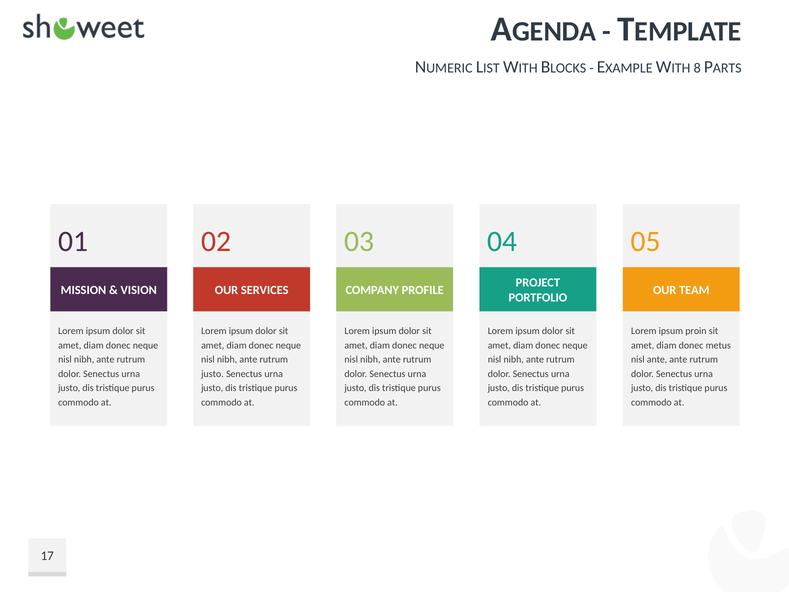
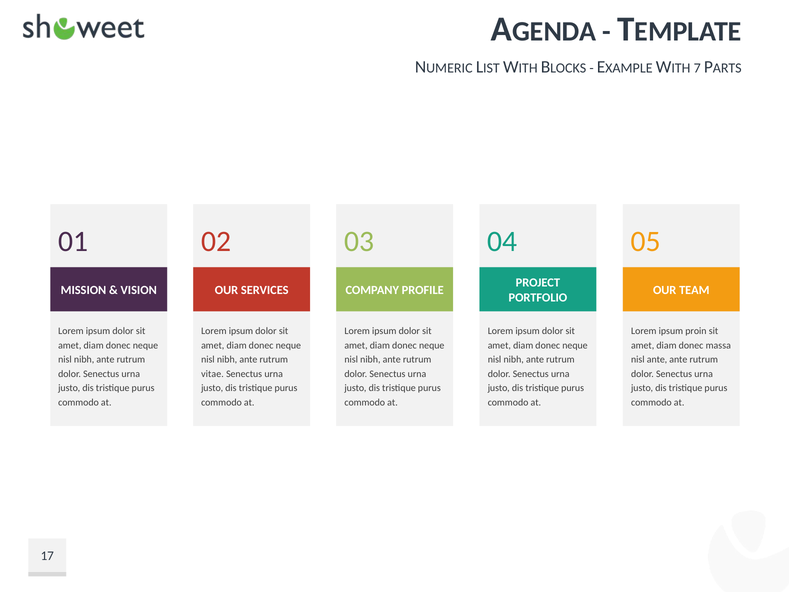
8: 8 -> 7
metus: metus -> massa
justo at (212, 374): justo -> vitae
